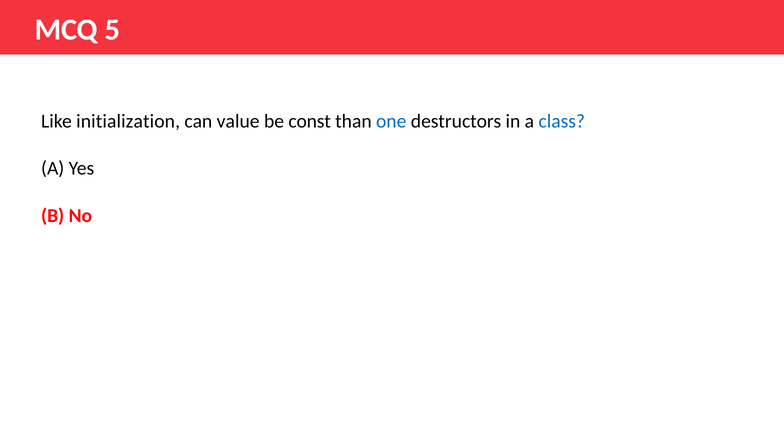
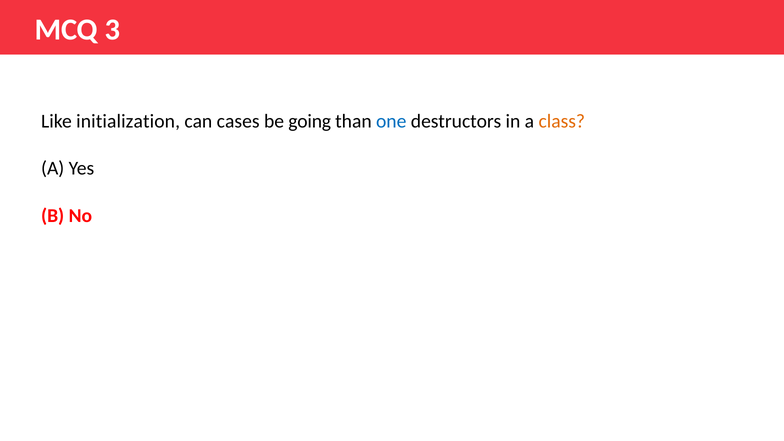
5: 5 -> 3
value: value -> cases
const: const -> going
class colour: blue -> orange
